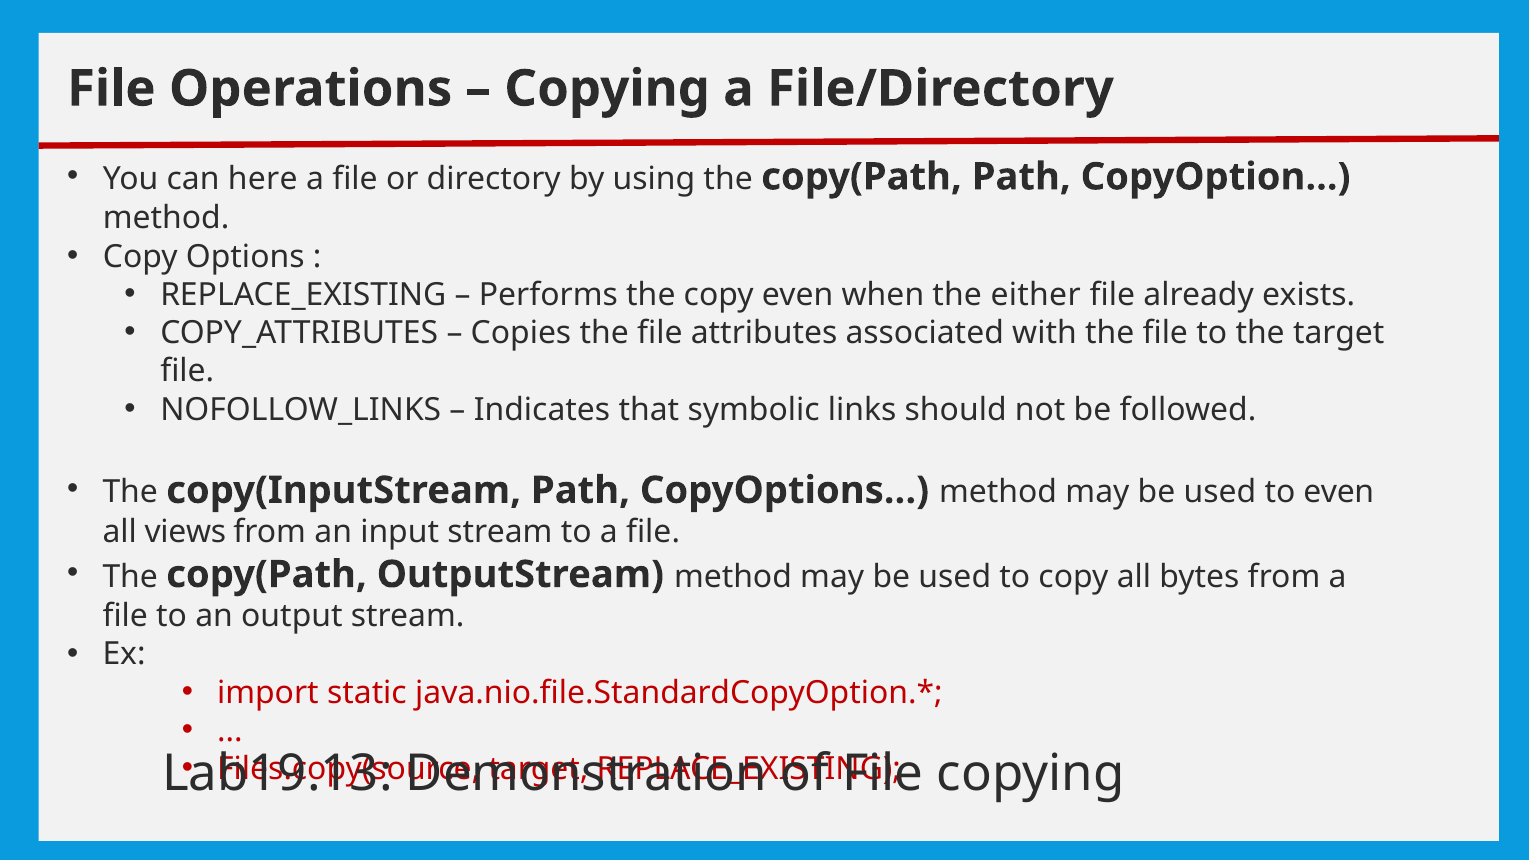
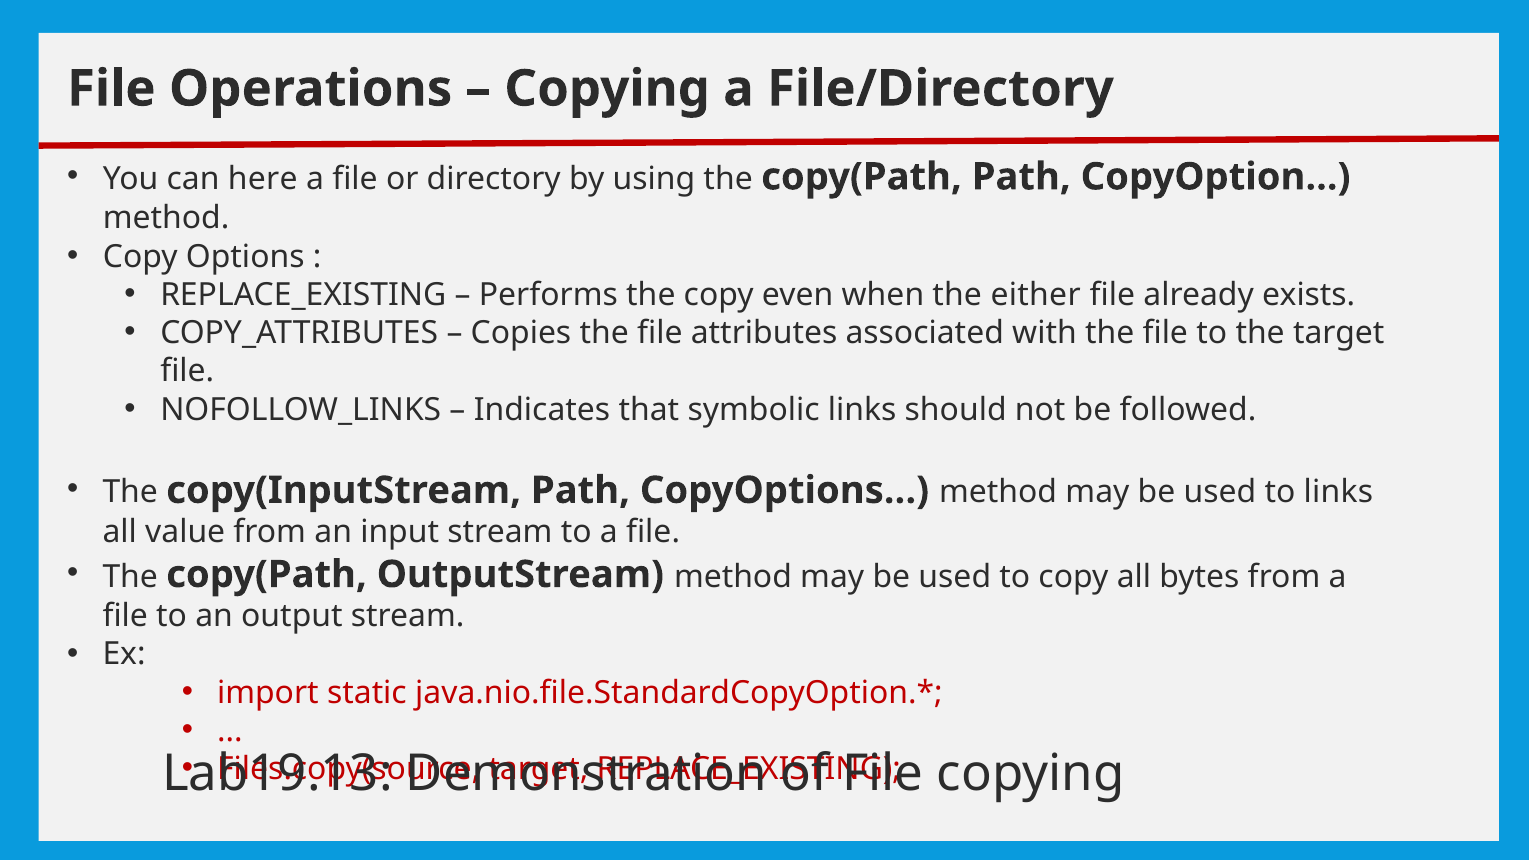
to even: even -> links
views: views -> value
